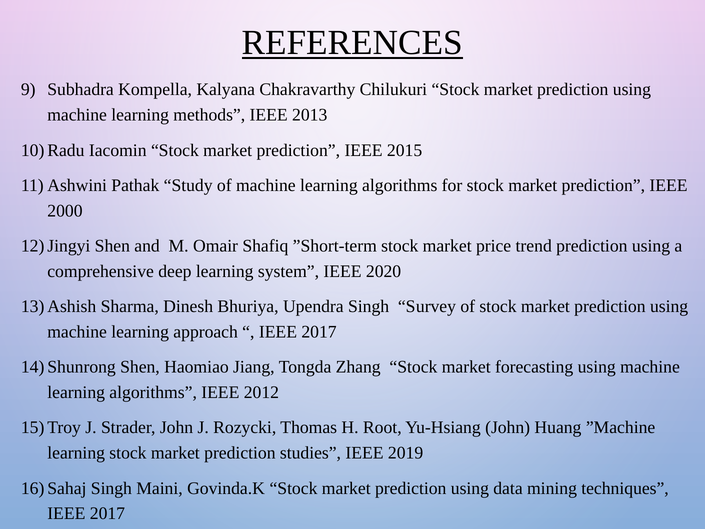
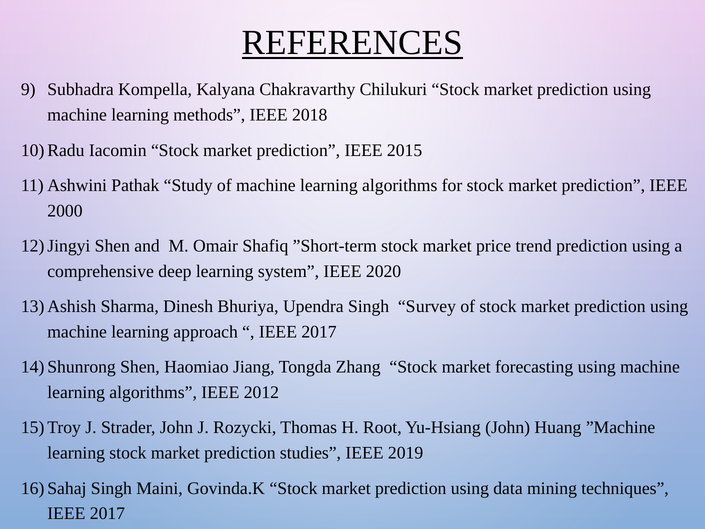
2013: 2013 -> 2018
